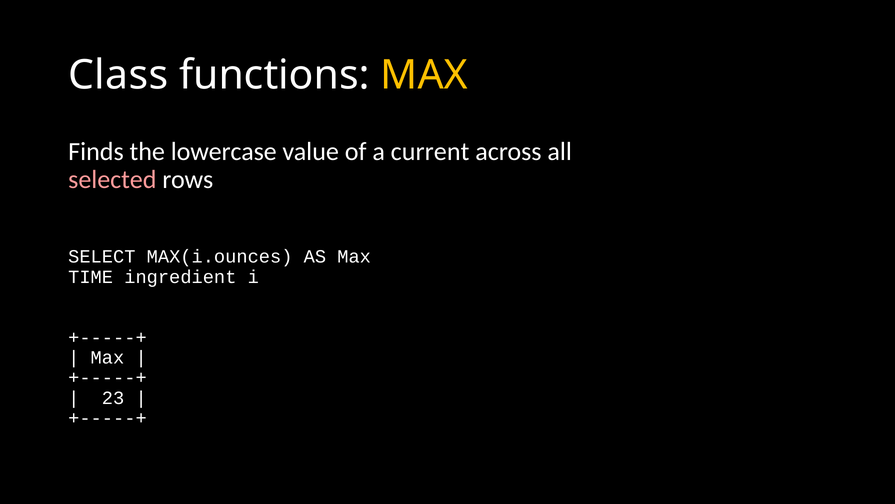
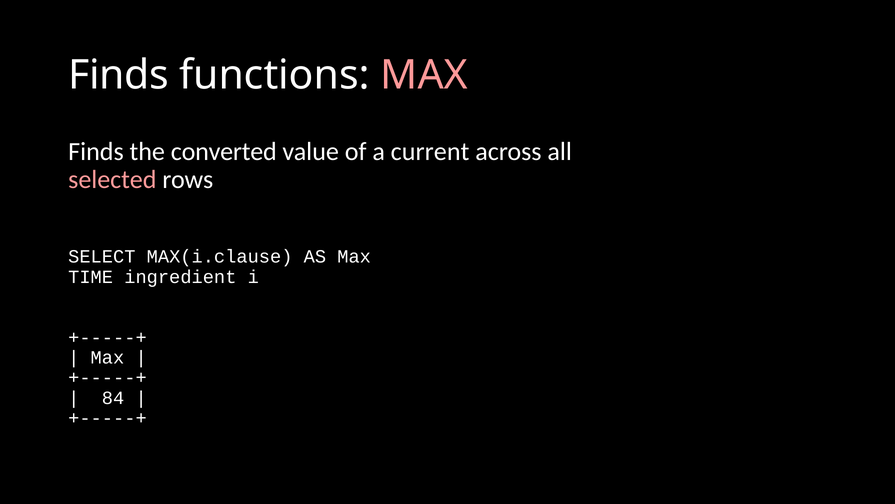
Class at (118, 75): Class -> Finds
MAX at (424, 75) colour: yellow -> pink
lowercase: lowercase -> converted
MAX(i.ounces: MAX(i.ounces -> MAX(i.clause
23: 23 -> 84
